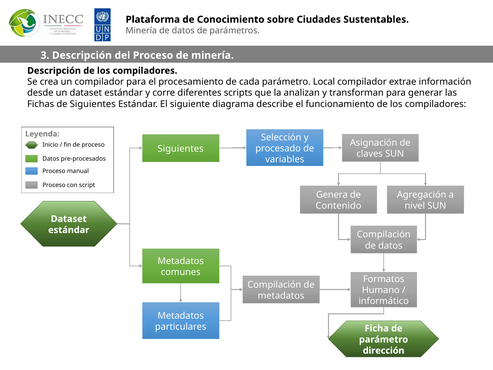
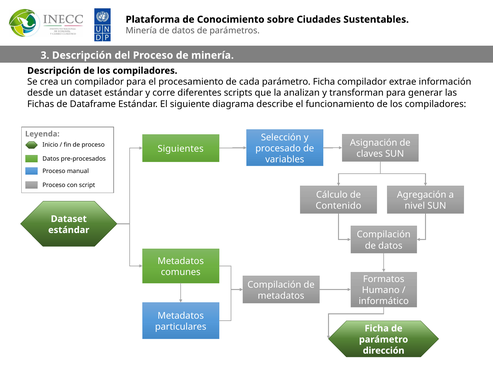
parámetro Local: Local -> Ficha
de Siguientes: Siguientes -> Dataframe
Genera: Genera -> Cálculo
